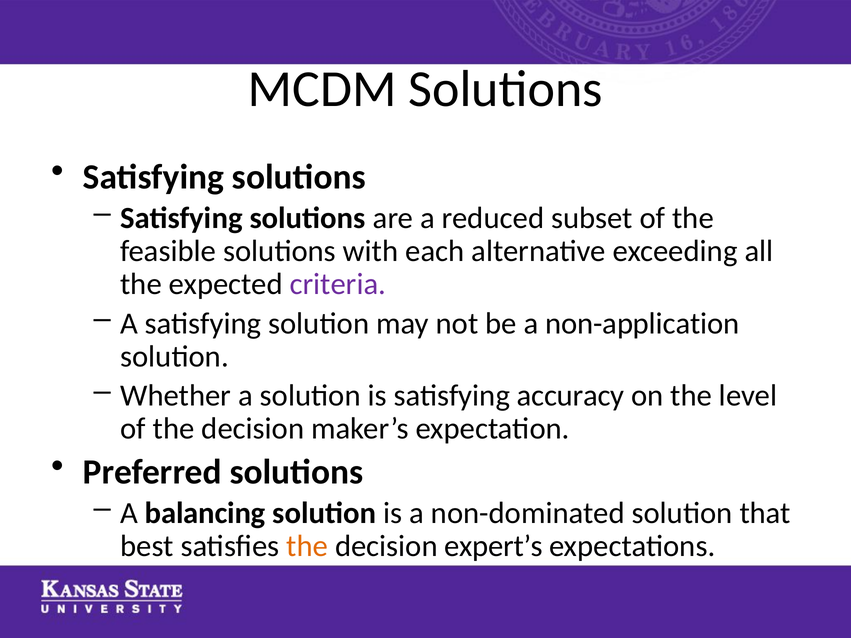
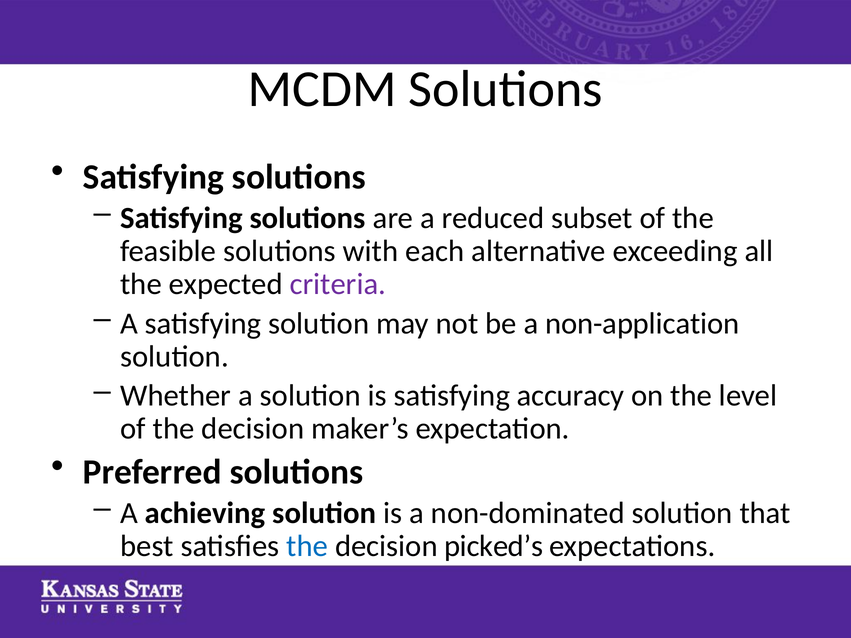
balancing: balancing -> achieving
the at (307, 546) colour: orange -> blue
expert’s: expert’s -> picked’s
